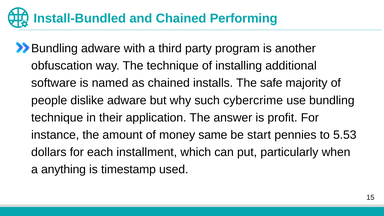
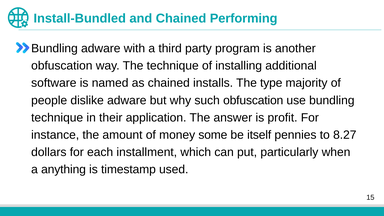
safe: safe -> type
such cybercrime: cybercrime -> obfuscation
same: same -> some
start: start -> itself
5.53: 5.53 -> 8.27
